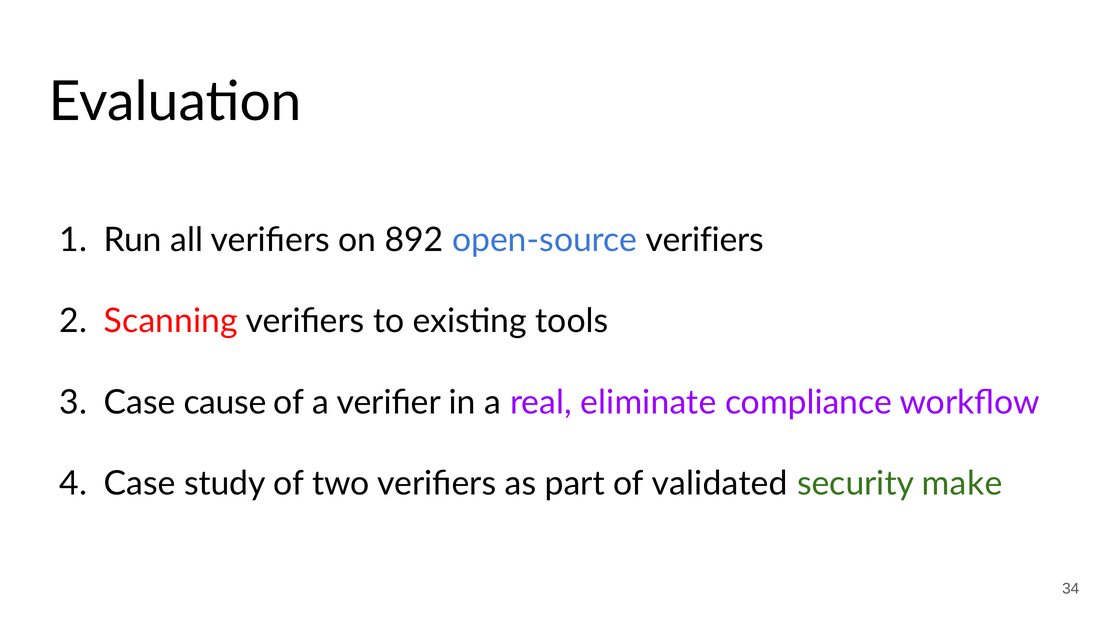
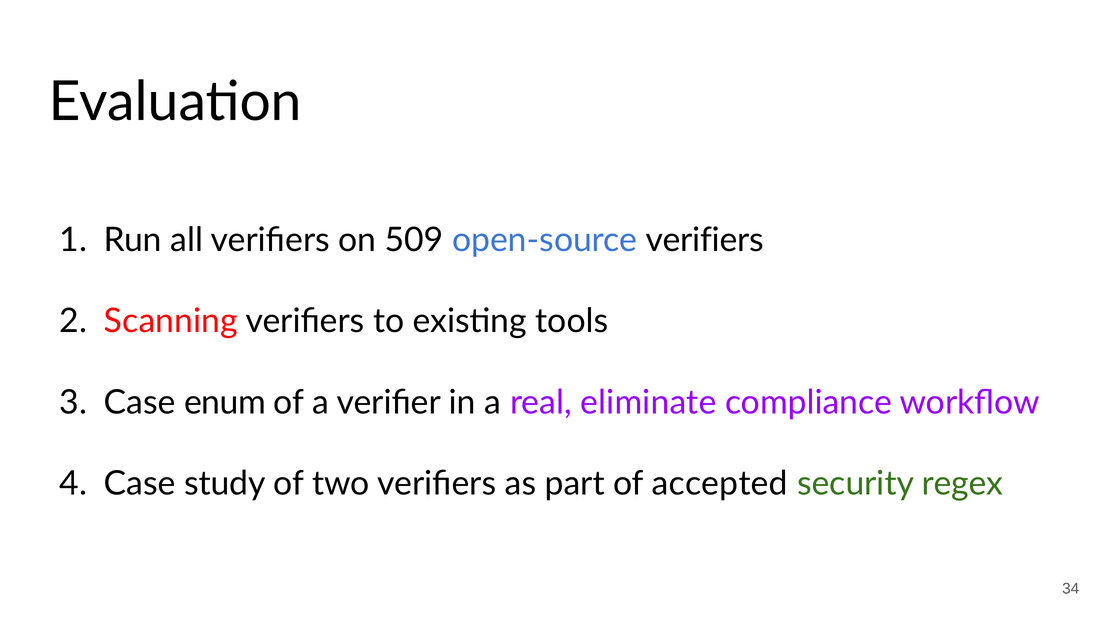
892: 892 -> 509
cause: cause -> enum
validated: validated -> accepted
make: make -> regex
